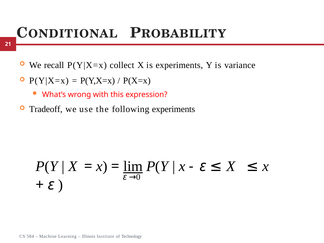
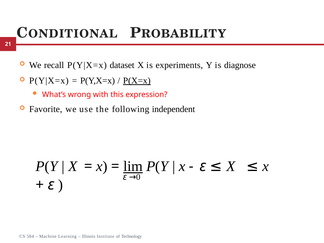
collect: collect -> dataset
variance: variance -> diagnose
P(X=x underline: none -> present
Tradeoff: Tradeoff -> Favorite
following experiments: experiments -> independent
